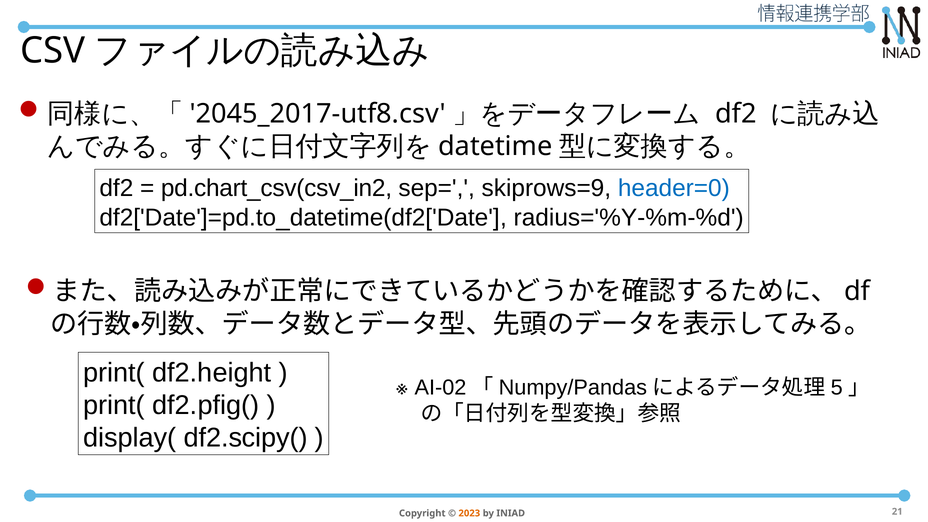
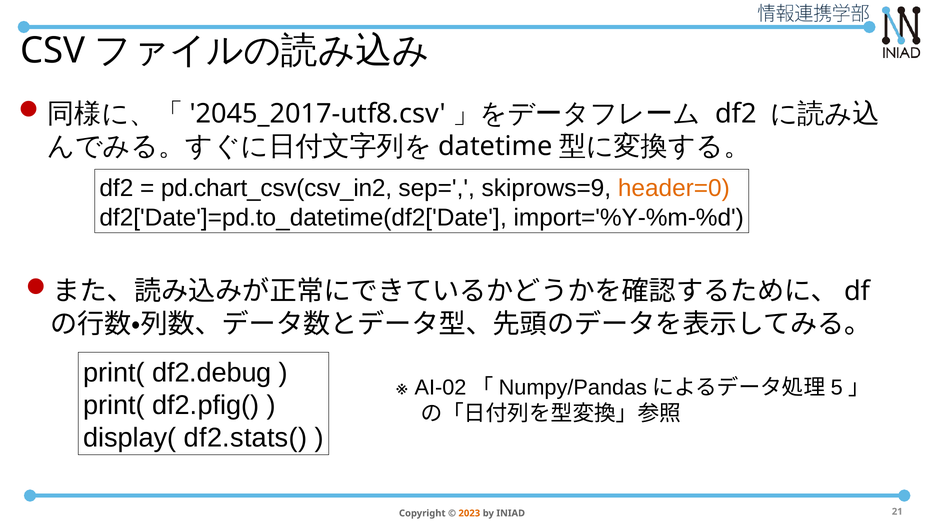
header=0 colour: blue -> orange
radius='%Y-%m-%d: radius='%Y-%m-%d -> import='%Y-%m-%d
df2.height: df2.height -> df2.debug
df2.scipy(: df2.scipy( -> df2.stats(
